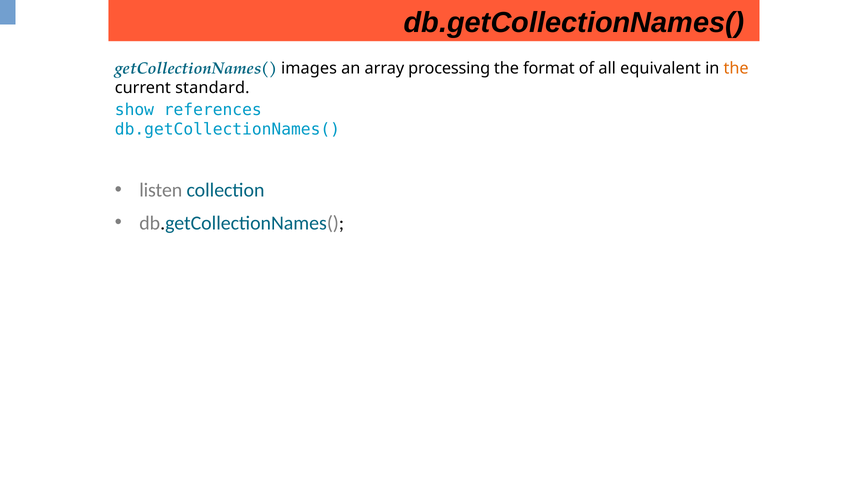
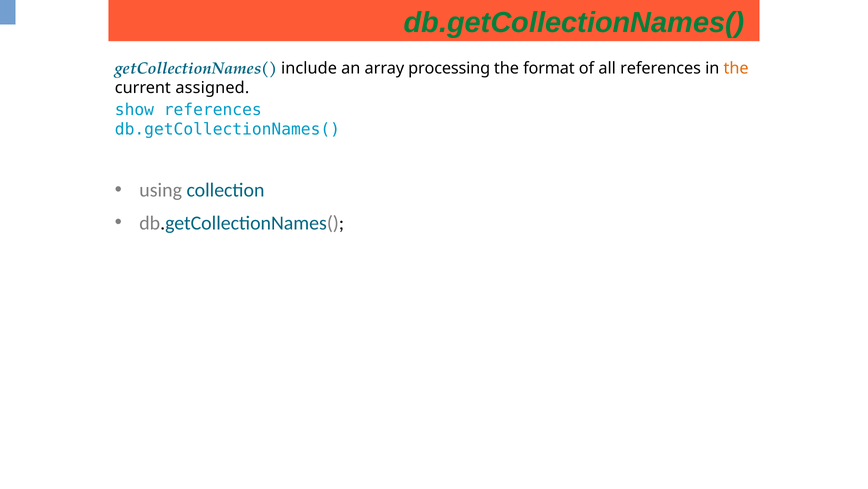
db.getCollectionNames( at (574, 23) colour: black -> green
images: images -> include
all equivalent: equivalent -> references
standard: standard -> assigned
listen: listen -> using
